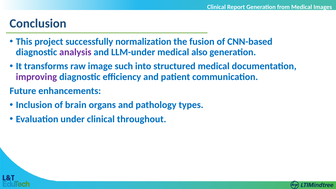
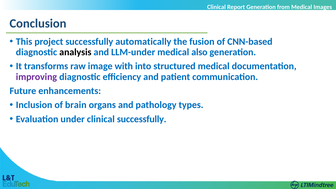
normalization: normalization -> automatically
analysis colour: purple -> black
such: such -> with
clinical throughout: throughout -> successfully
